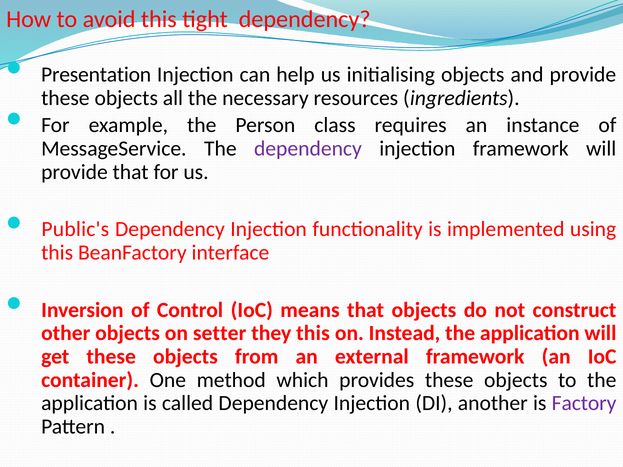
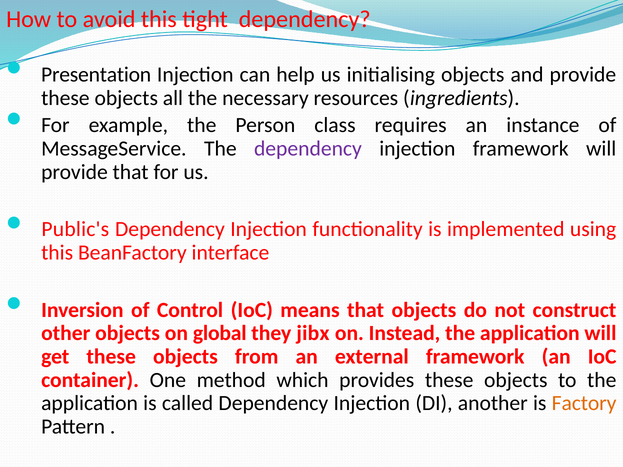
setter: setter -> global
they this: this -> jibx
Factory colour: purple -> orange
